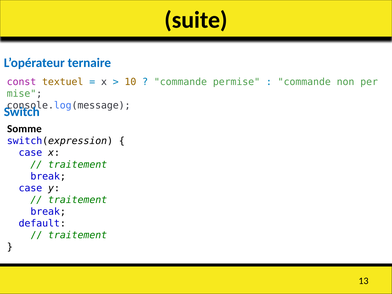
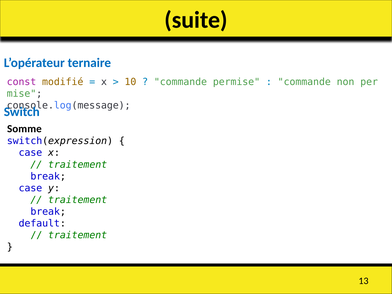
textuel: textuel -> modifié
